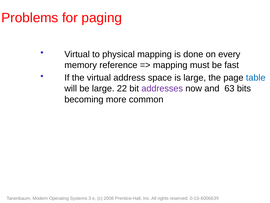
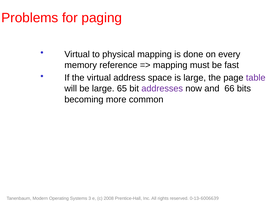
table colour: blue -> purple
22: 22 -> 65
63: 63 -> 66
